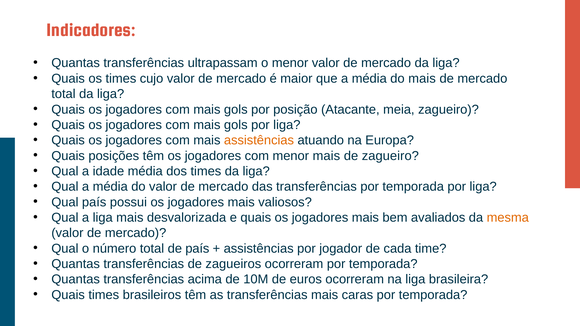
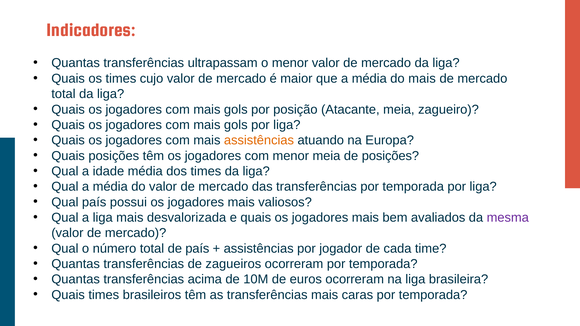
menor mais: mais -> meia
de zagueiro: zagueiro -> posições
mesma colour: orange -> purple
